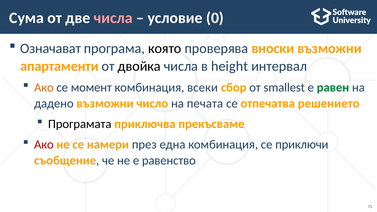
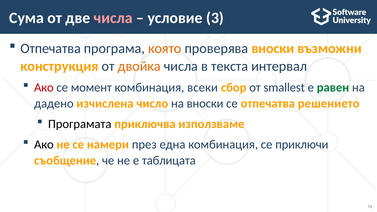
0: 0 -> 3
Означават at (51, 48): Означават -> Отпечатва
която colour: black -> orange
апартаменти: апартаменти -> конструкция
двойка colour: black -> orange
height: height -> текста
Ако at (44, 88) colour: orange -> red
дадено възможни: възможни -> изчислена
на печата: печата -> вноски
прекъсваме: прекъсваме -> използваме
Ако at (44, 145) colour: red -> black
равенство: равенство -> таблицата
